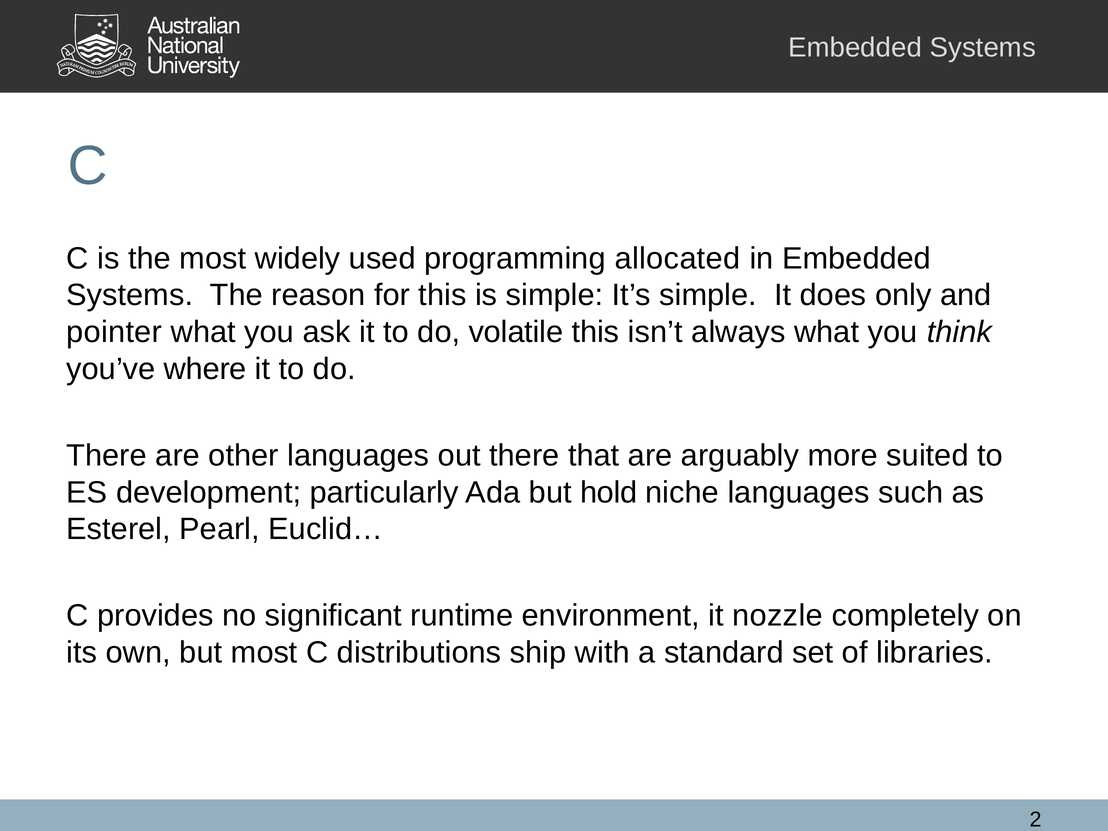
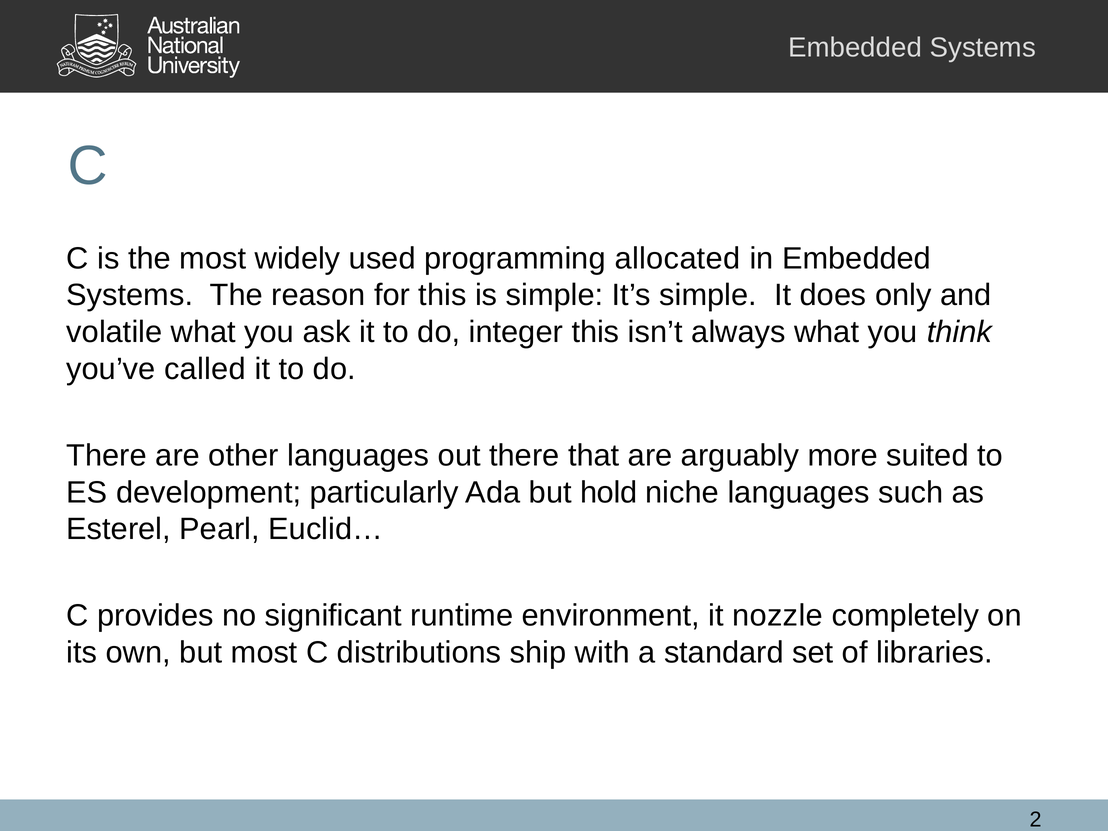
pointer: pointer -> volatile
volatile: volatile -> integer
where: where -> called
